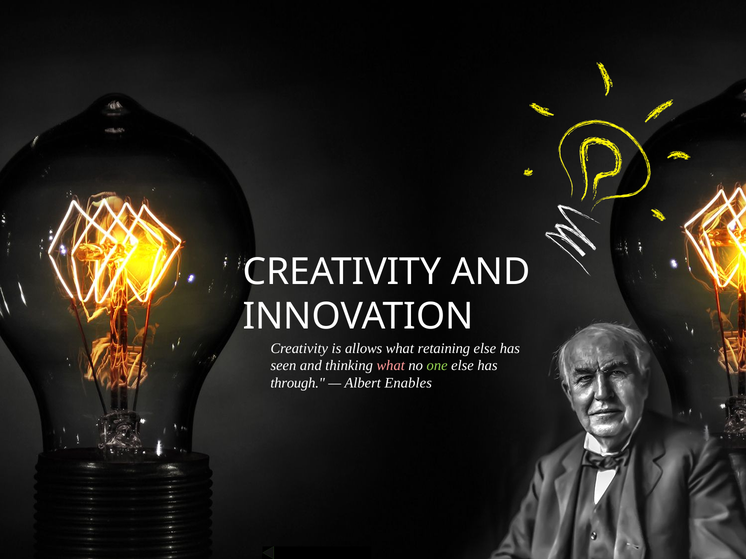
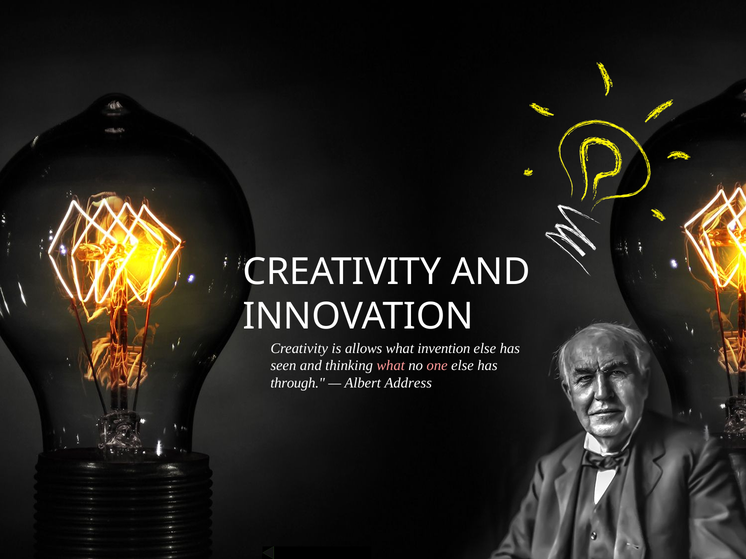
retaining: retaining -> invention
one colour: light green -> pink
Enables: Enables -> Address
